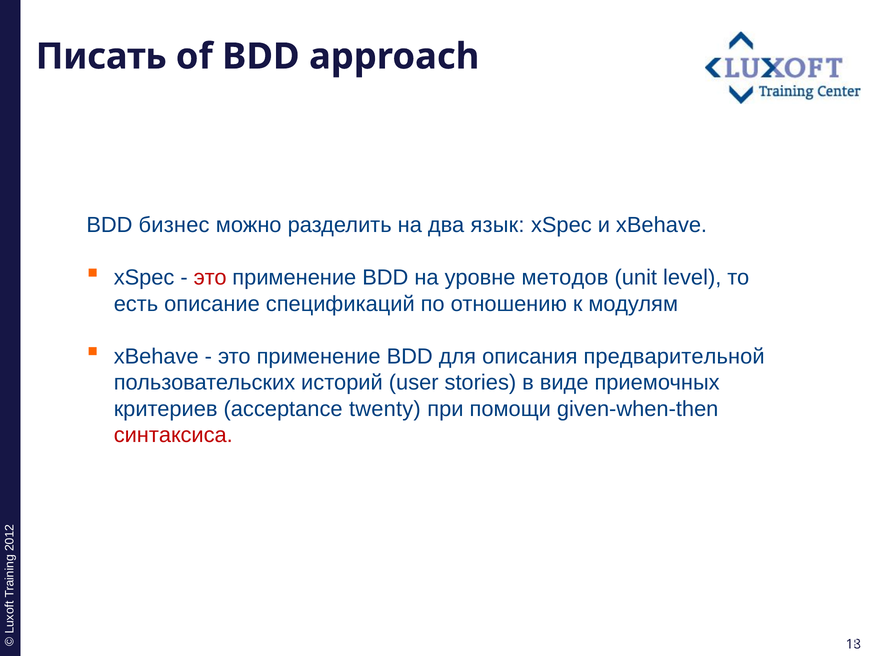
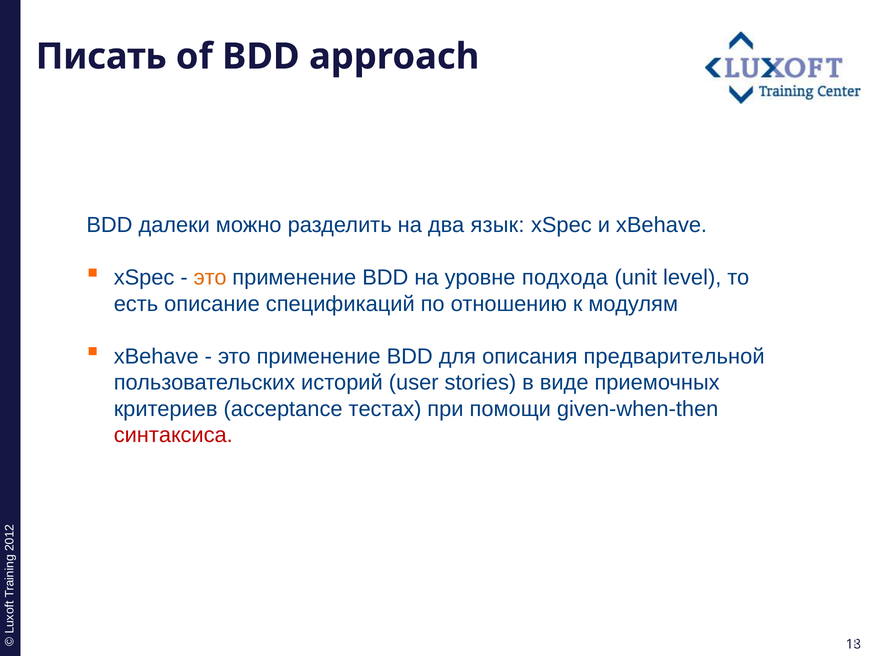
бизнес: бизнес -> далеки
это at (210, 277) colour: red -> orange
методов: методов -> подхода
twenty: twenty -> тестах
